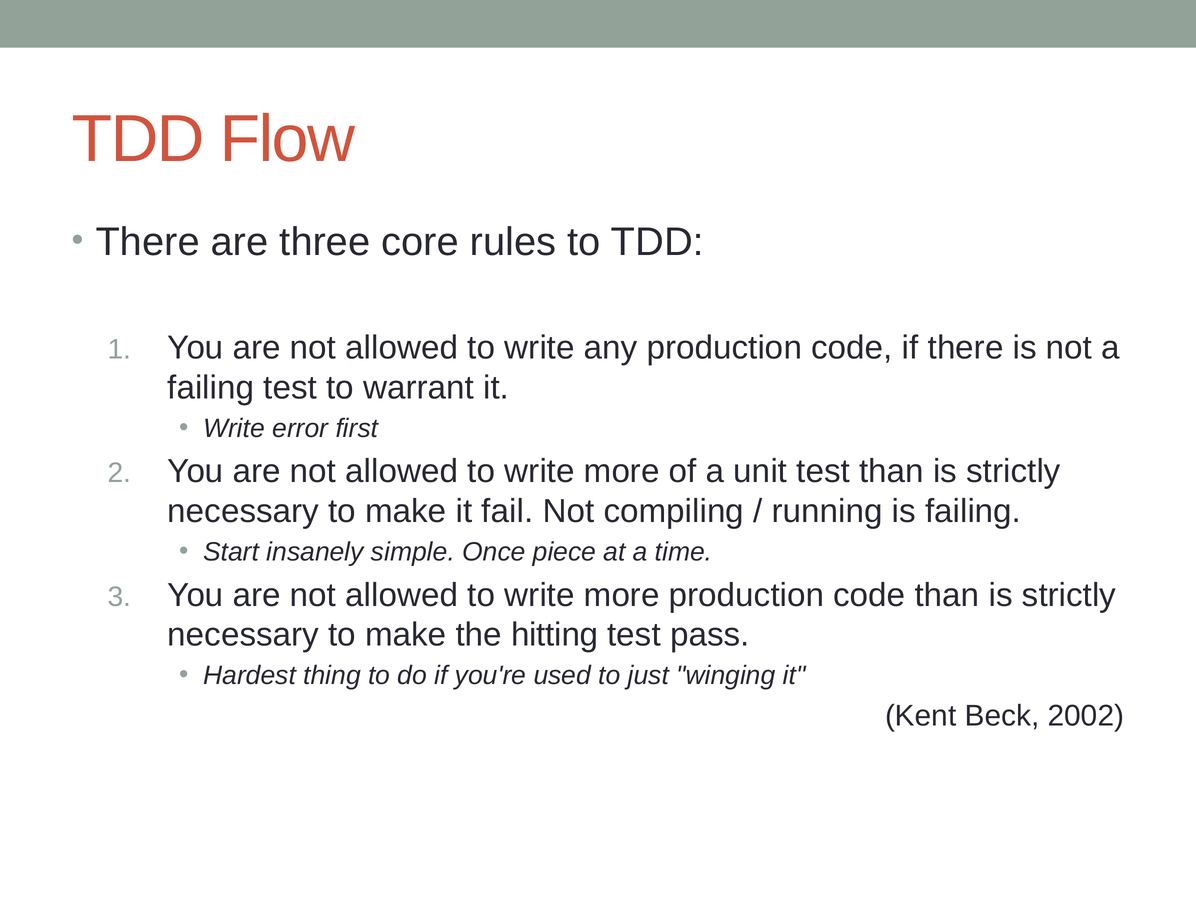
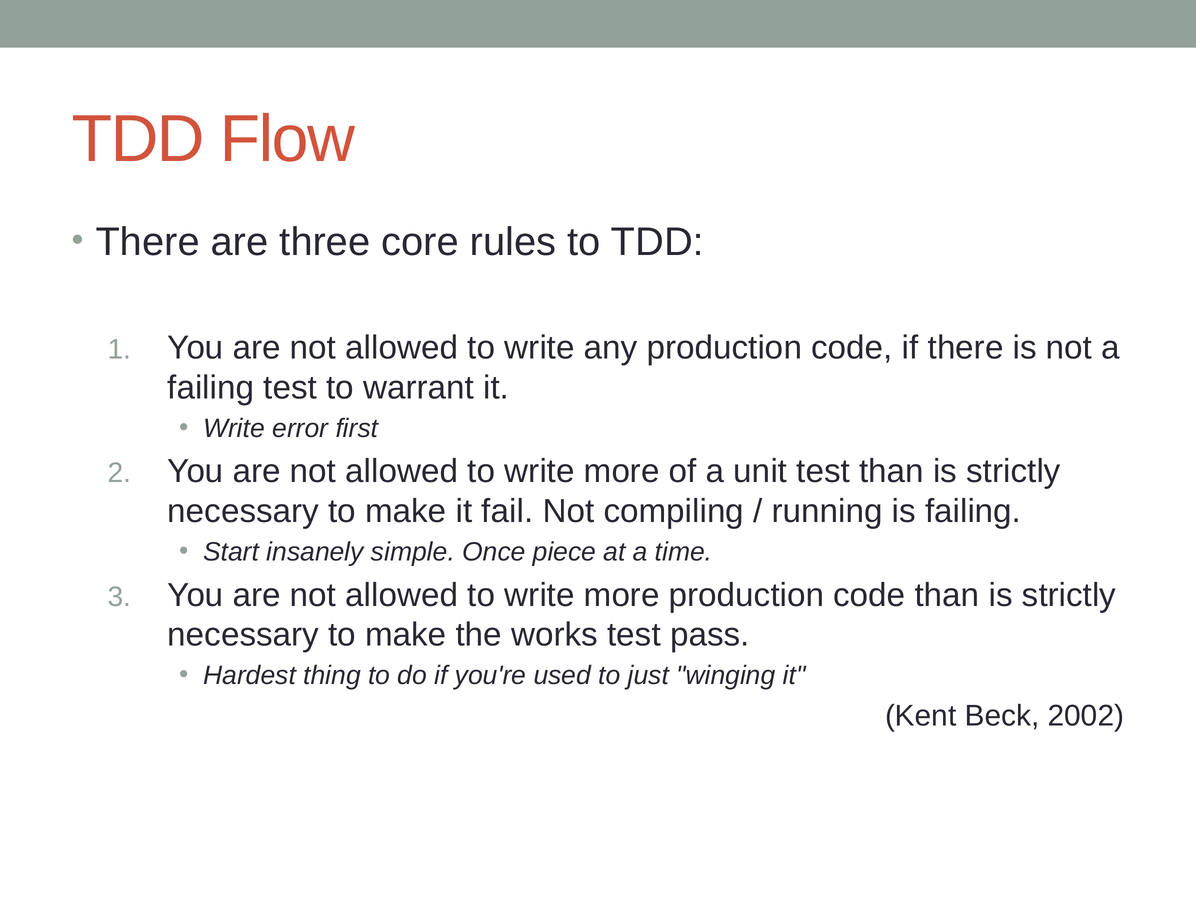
hitting: hitting -> works
